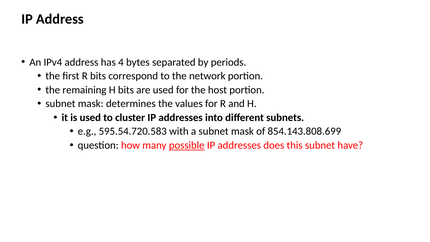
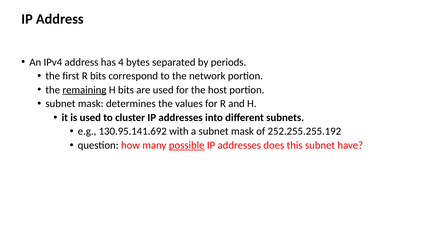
remaining underline: none -> present
595.54.720.583: 595.54.720.583 -> 130.95.141.692
854.143.808.699: 854.143.808.699 -> 252.255.255.192
